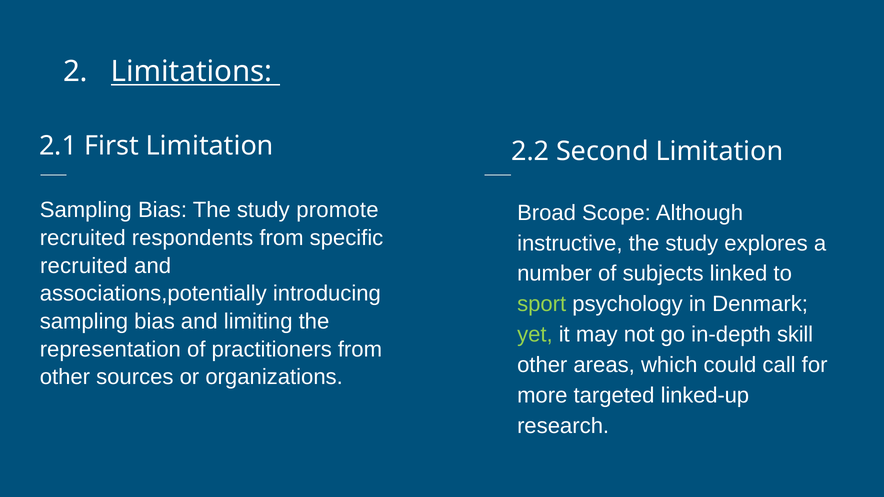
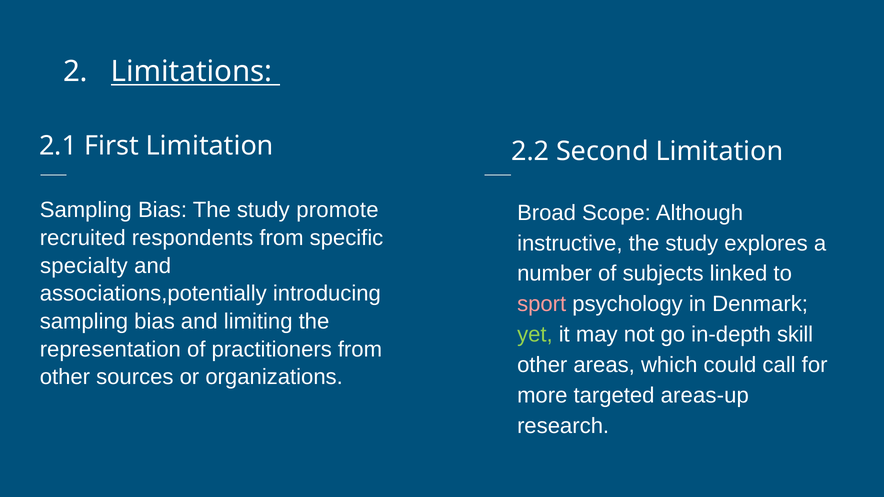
recruited at (84, 266): recruited -> specialty
sport colour: light green -> pink
linked-up: linked-up -> areas-up
